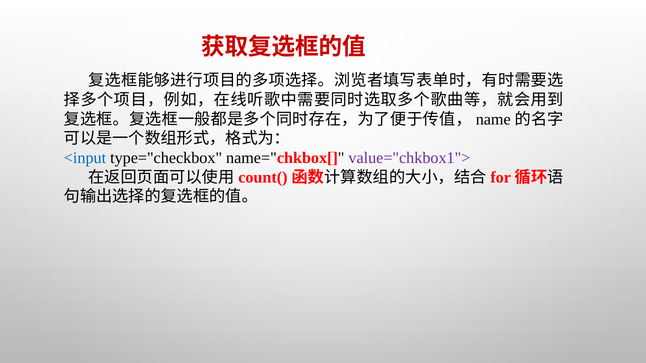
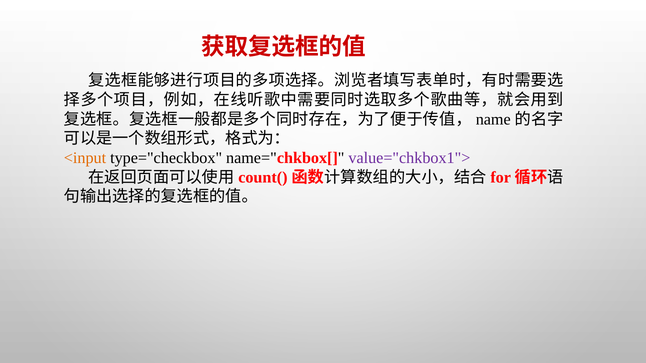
<input colour: blue -> orange
